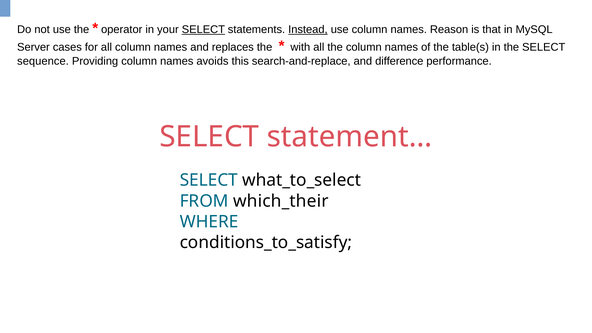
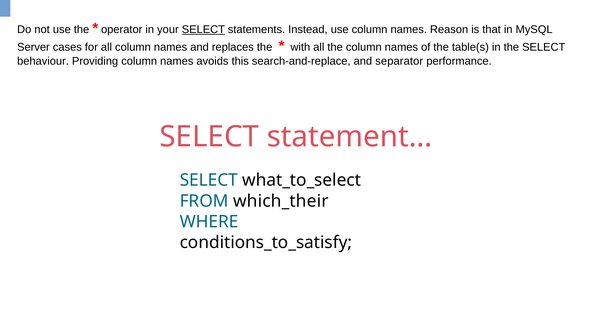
Instead underline: present -> none
sequence: sequence -> behaviour
difference: difference -> separator
